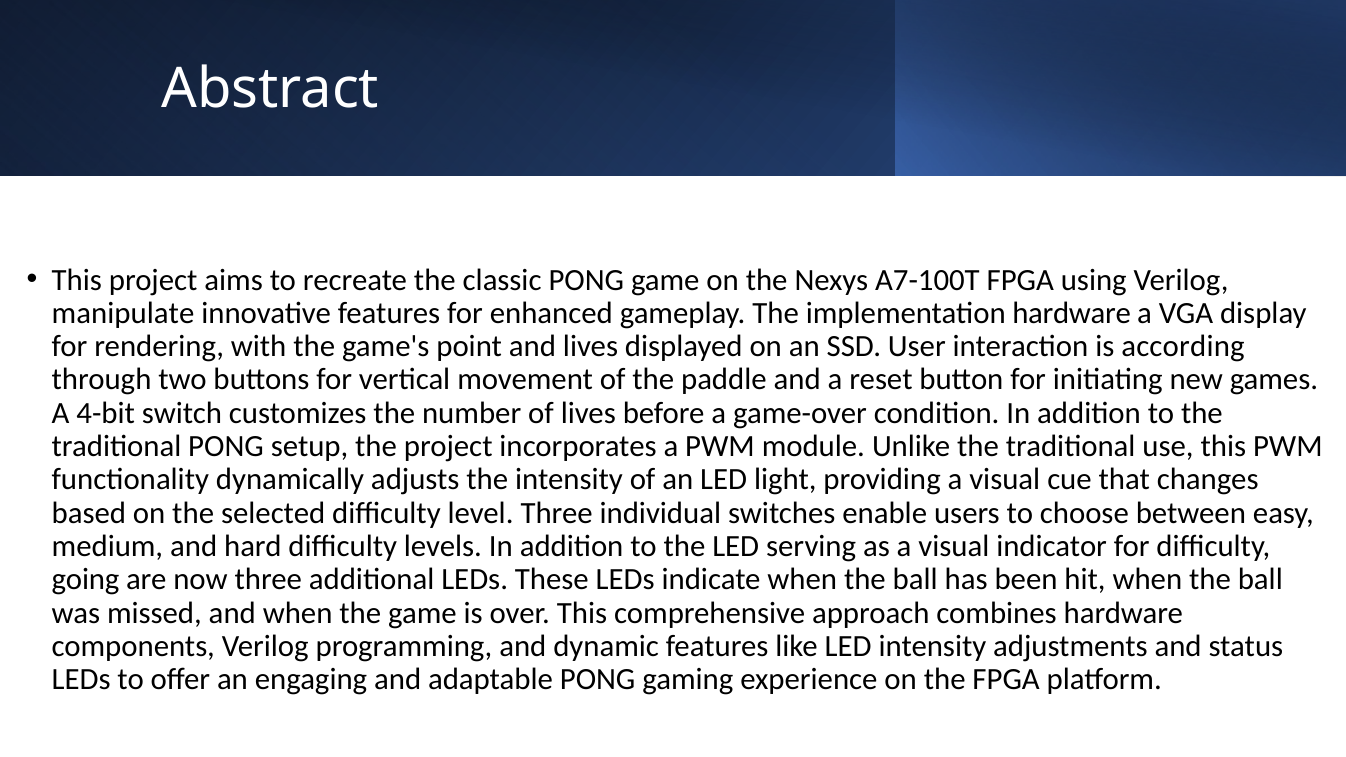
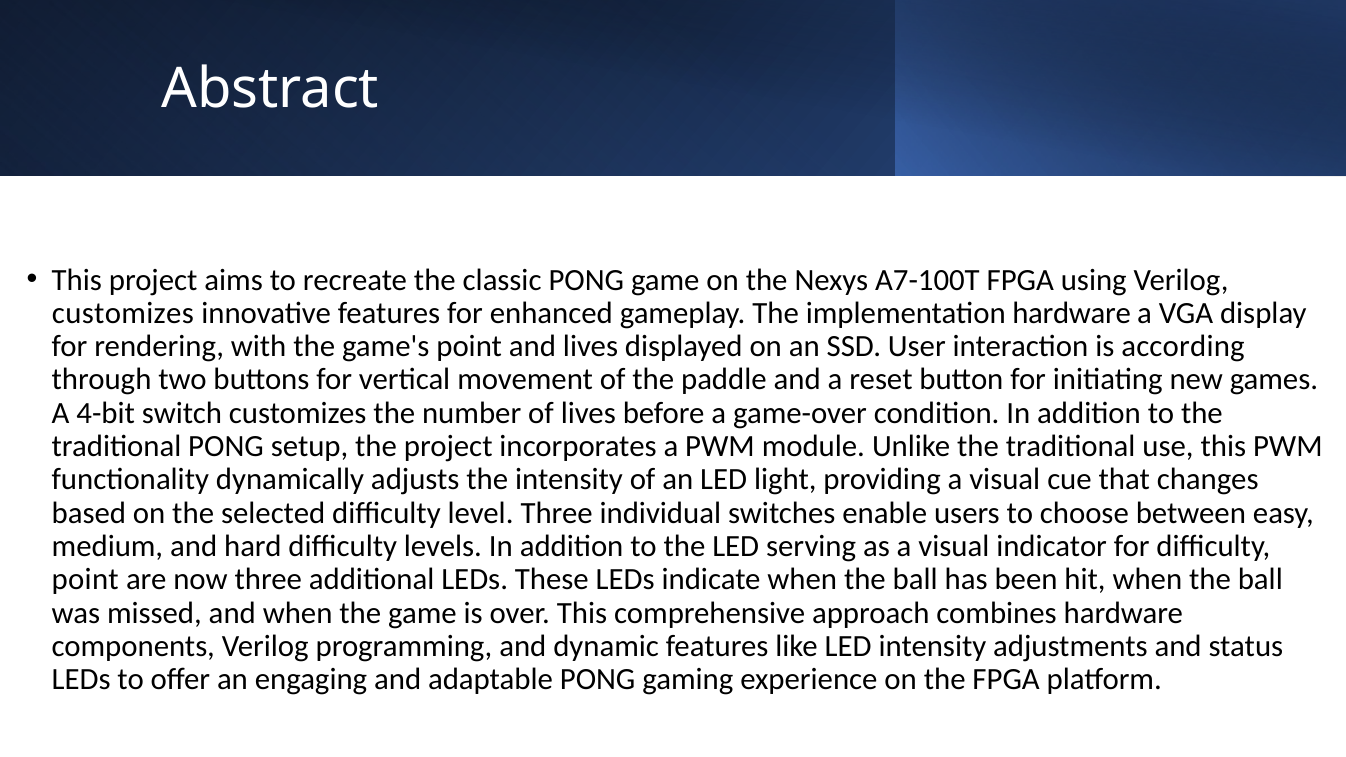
manipulate at (123, 313): manipulate -> customizes
going at (86, 580): going -> point
